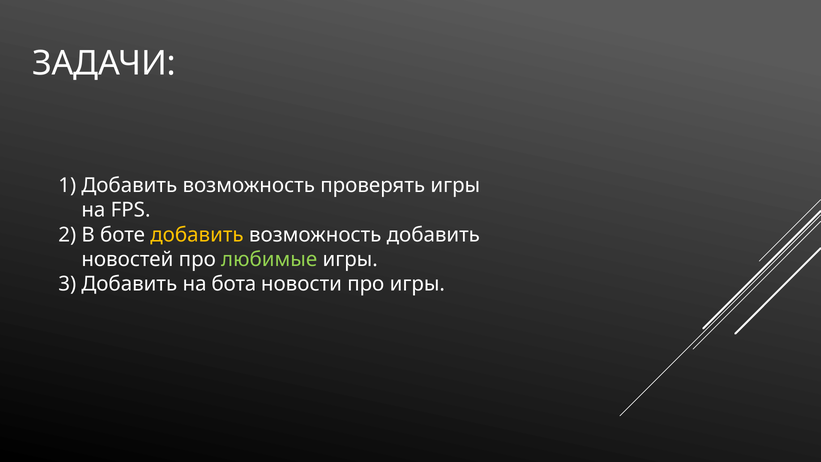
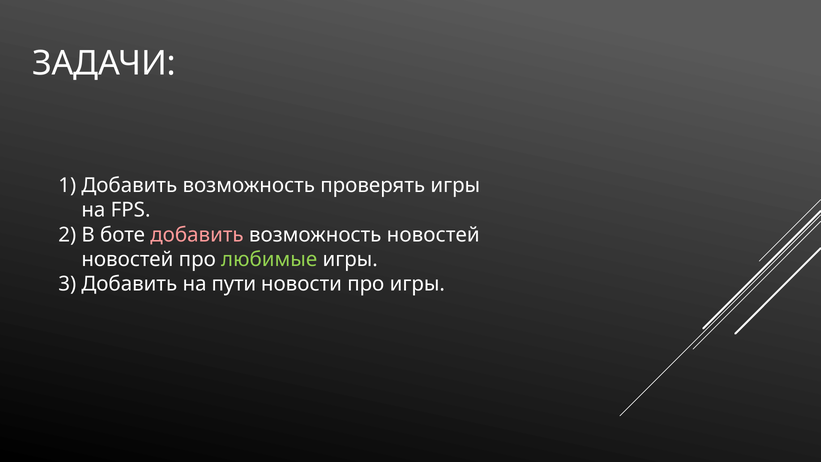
добавить at (197, 235) colour: yellow -> pink
возможность добавить: добавить -> новостей
бота: бота -> пути
